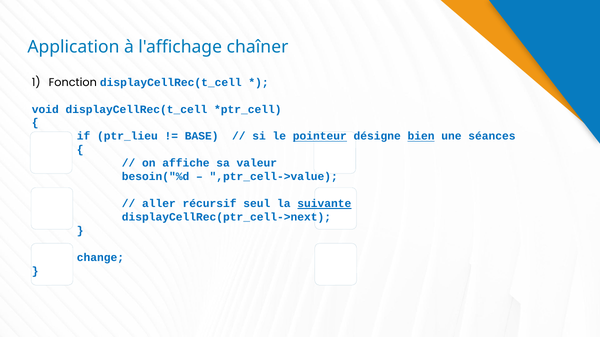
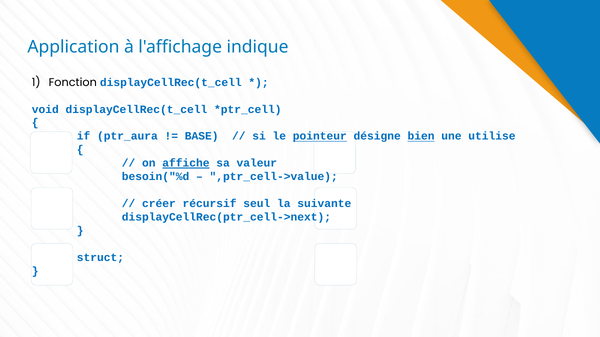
chaîner: chaîner -> indique
ptr_lieu: ptr_lieu -> ptr_aura
séances: séances -> utilise
affiche underline: none -> present
aller: aller -> créer
suivante underline: present -> none
change: change -> struct
